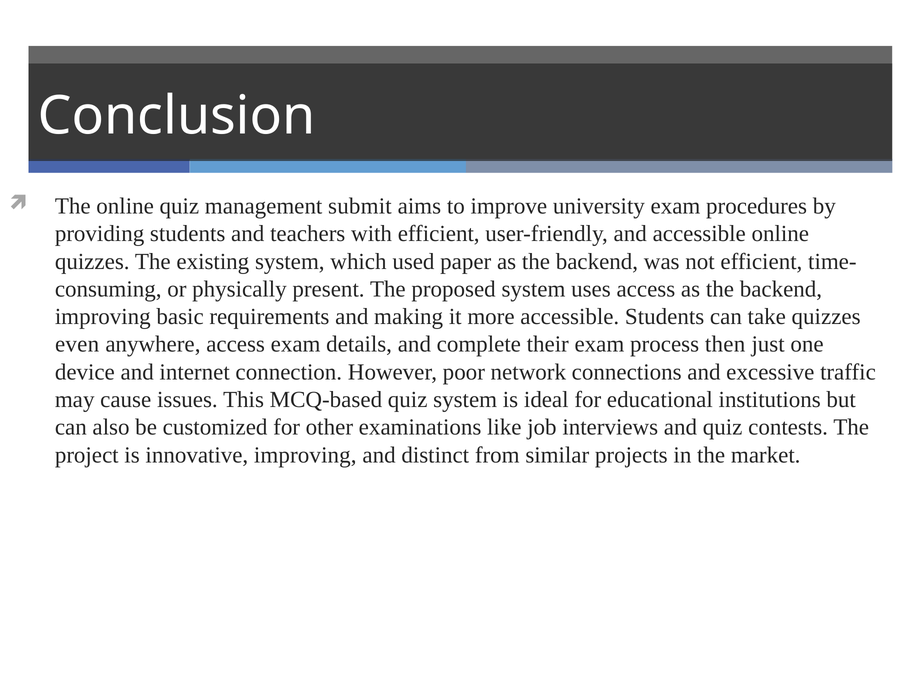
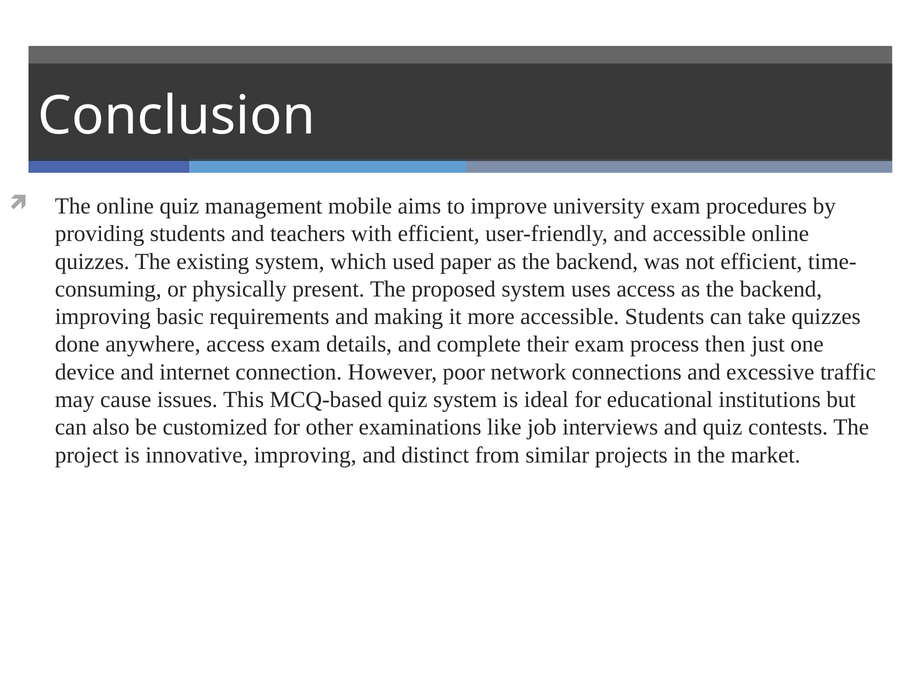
submit: submit -> mobile
even: even -> done
